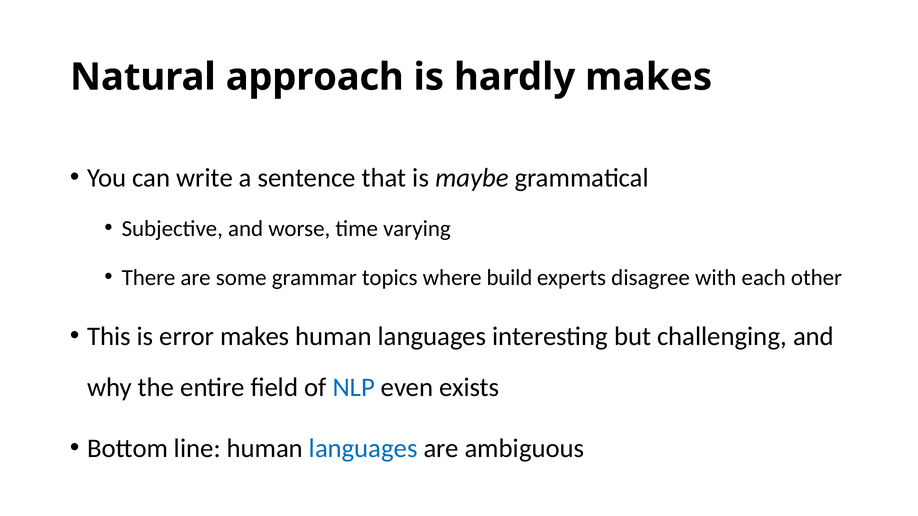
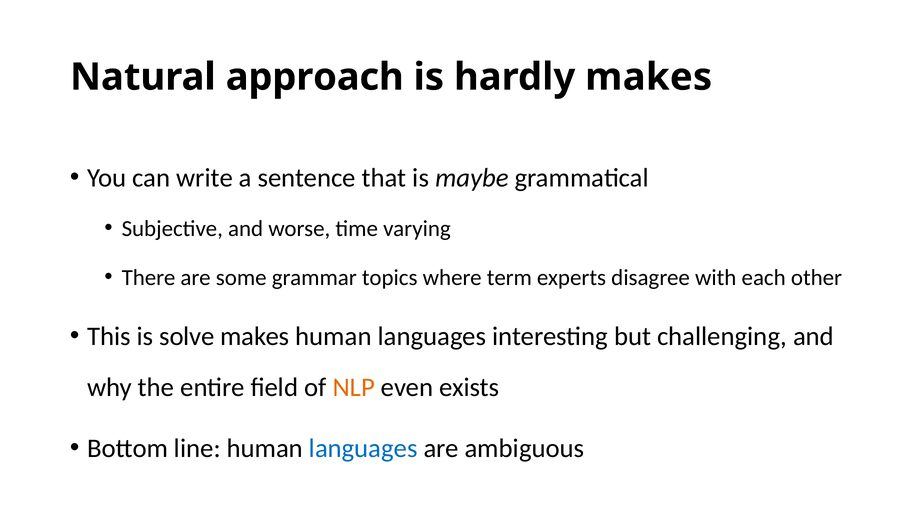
build: build -> term
error: error -> solve
NLP colour: blue -> orange
